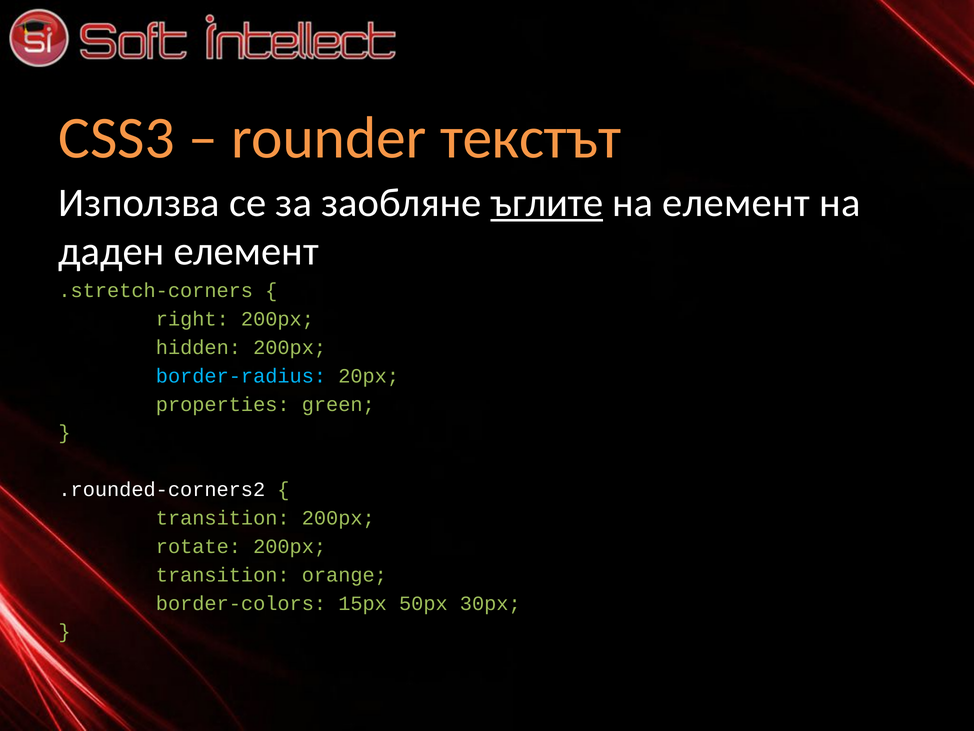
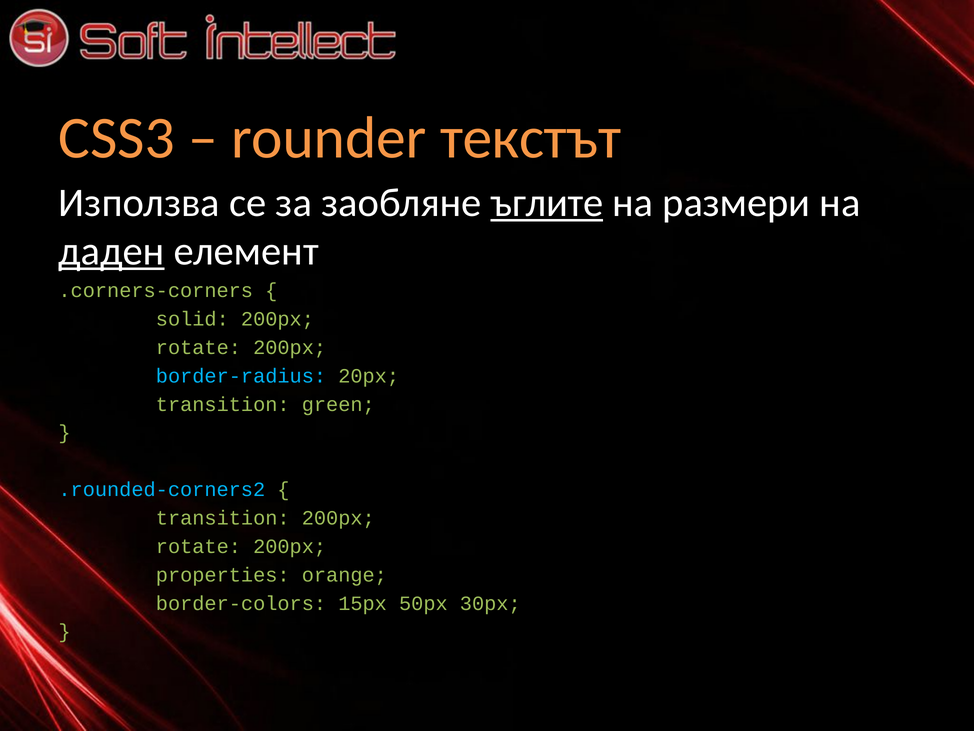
на елемент: елемент -> размери
даден underline: none -> present
.stretch-corners: .stretch-corners -> .corners-corners
right: right -> solid
hidden at (198, 347): hidden -> rotate
properties at (223, 404): properties -> transition
.rounded-corners2 colour: white -> light blue
transition at (223, 575): transition -> properties
